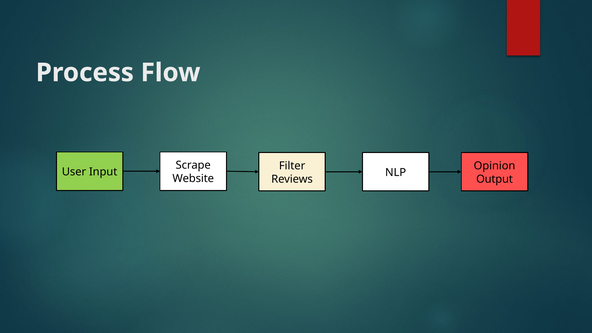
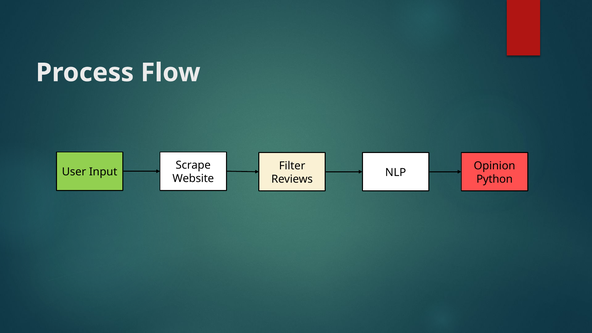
Output: Output -> Python
